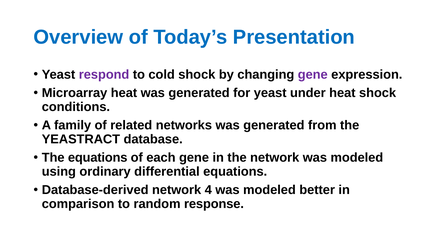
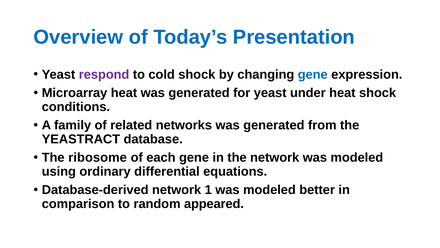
gene at (313, 74) colour: purple -> blue
The equations: equations -> ribosome
4: 4 -> 1
response: response -> appeared
